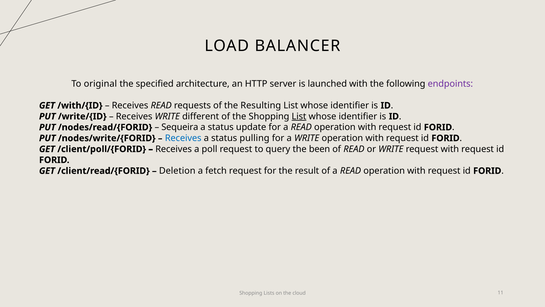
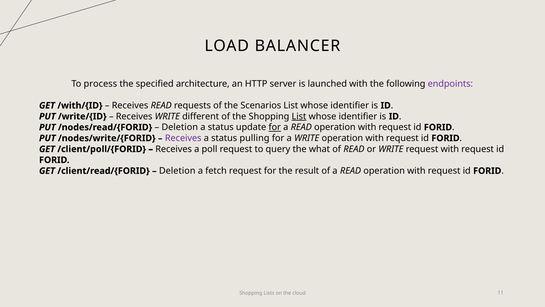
original: original -> process
Resulting: Resulting -> Scenarios
Sequeira at (180, 127): Sequeira -> Deletion
for at (275, 127) underline: none -> present
Receives at (183, 138) colour: blue -> purple
been: been -> what
